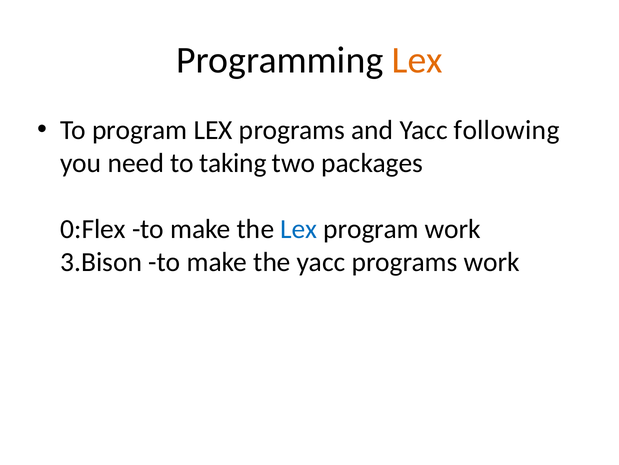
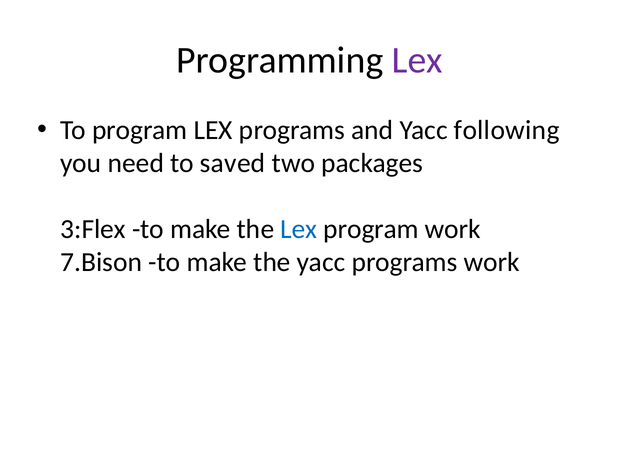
Lex at (417, 60) colour: orange -> purple
taking: taking -> saved
0:Flex: 0:Flex -> 3:Flex
3.Bison: 3.Bison -> 7.Bison
